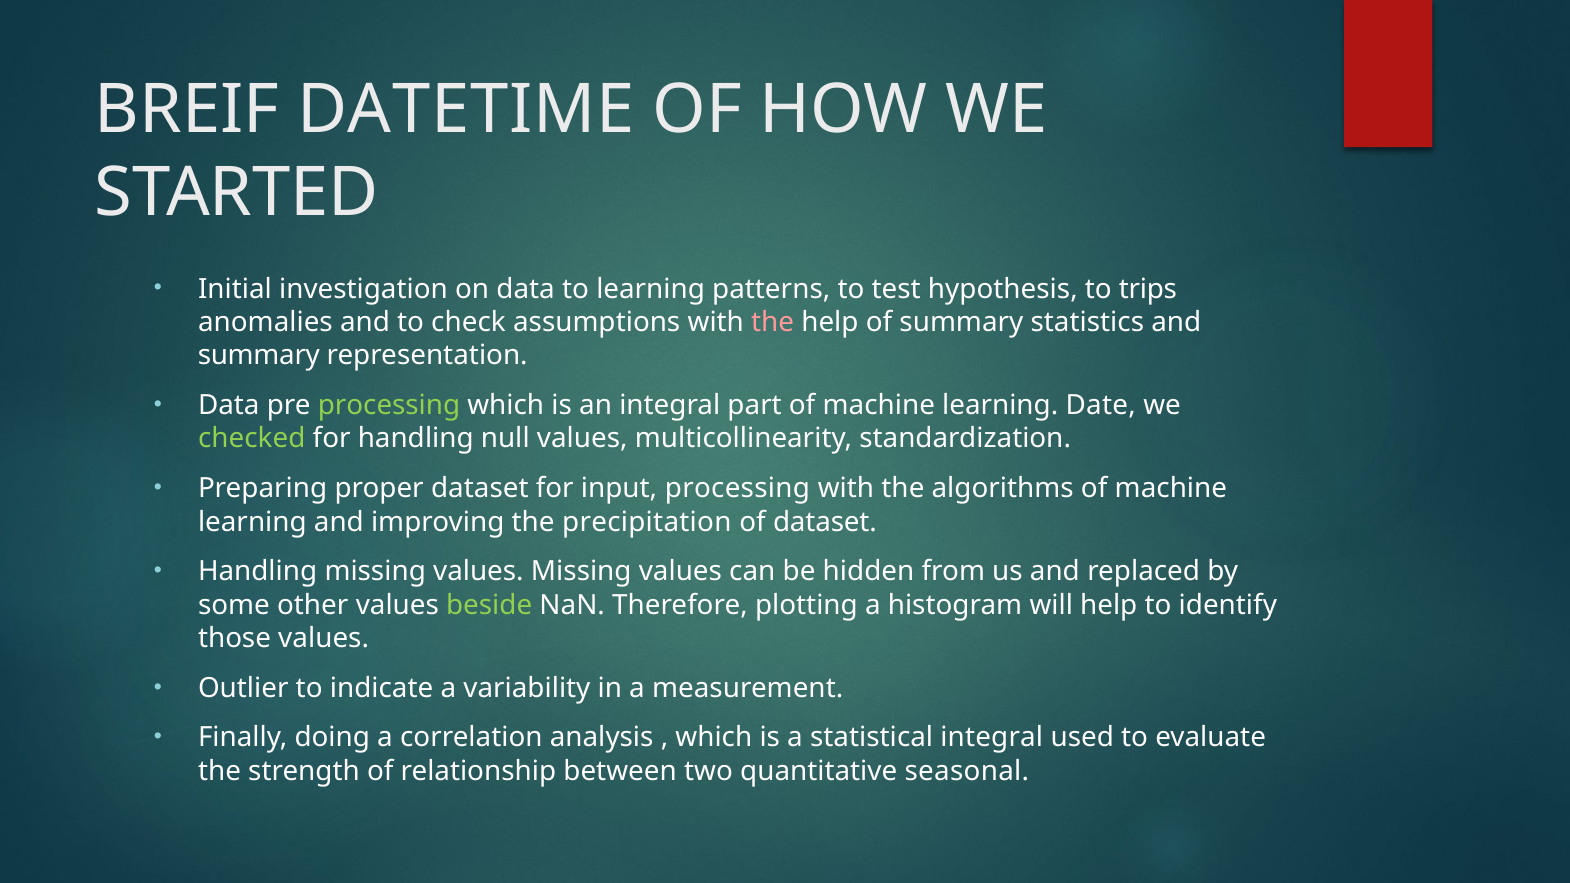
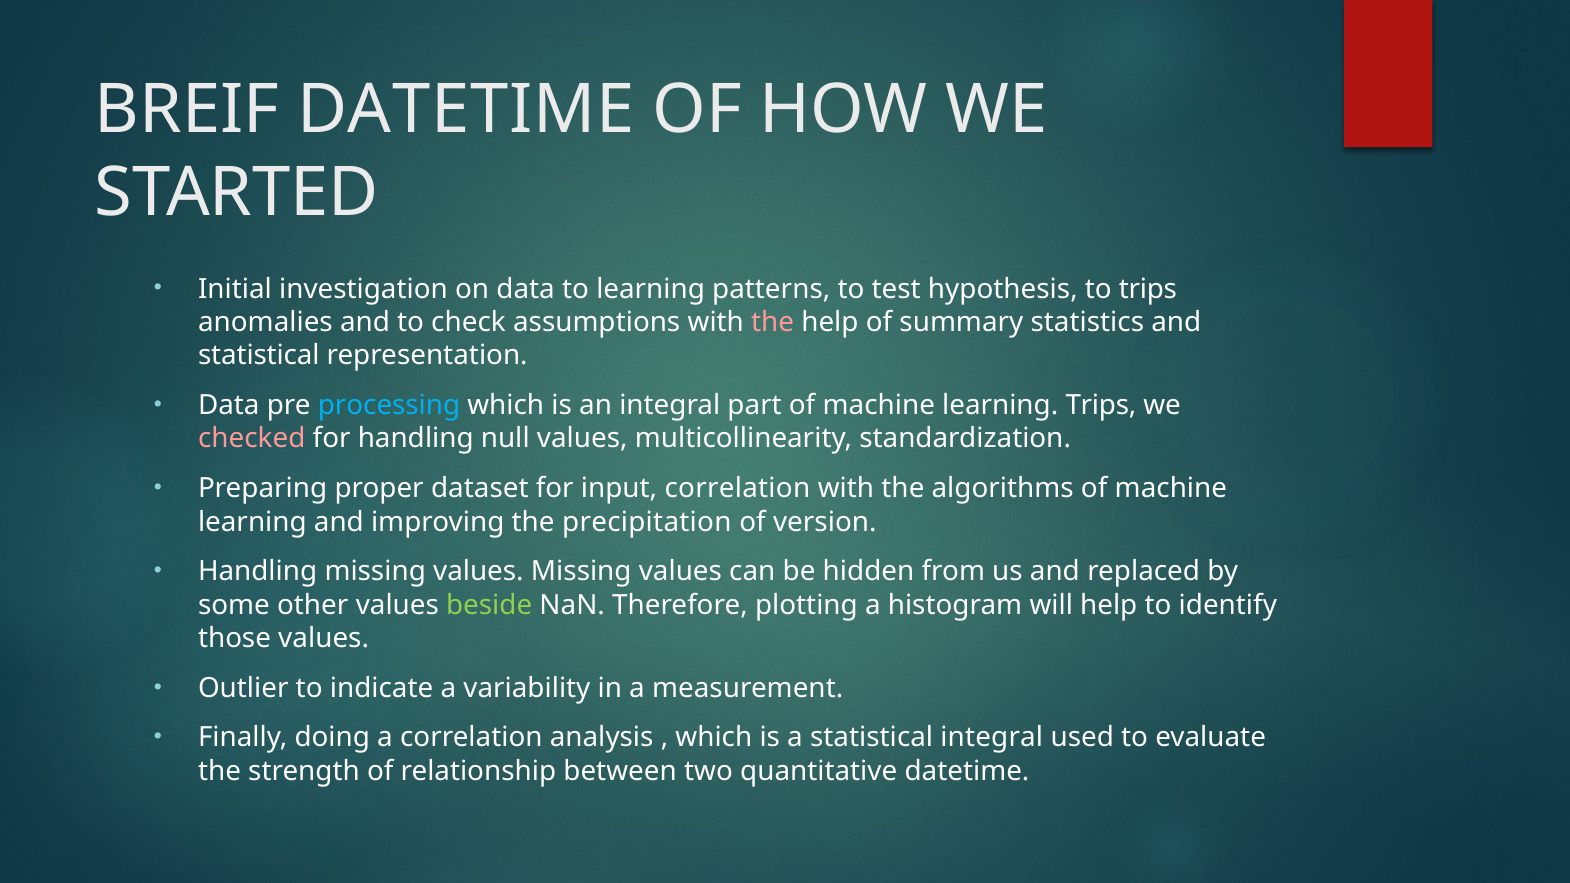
summary at (259, 356): summary -> statistical
processing at (389, 405) colour: light green -> light blue
learning Date: Date -> Trips
checked colour: light green -> pink
input processing: processing -> correlation
of dataset: dataset -> version
quantitative seasonal: seasonal -> datetime
